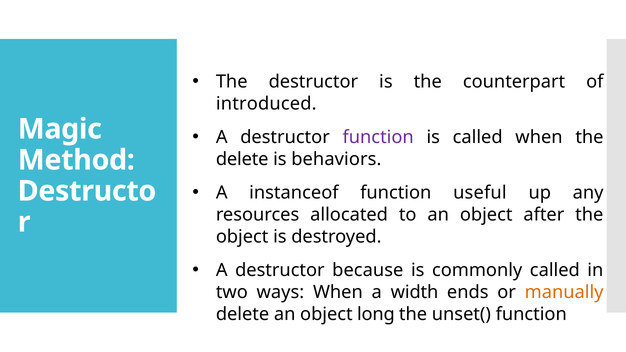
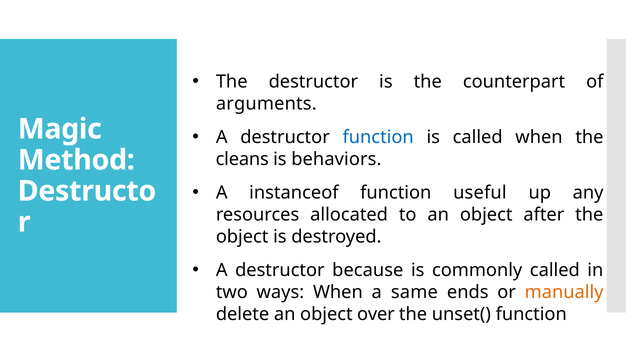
introduced: introduced -> arguments
function at (378, 137) colour: purple -> blue
delete at (242, 159): delete -> cleans
width: width -> same
long: long -> over
